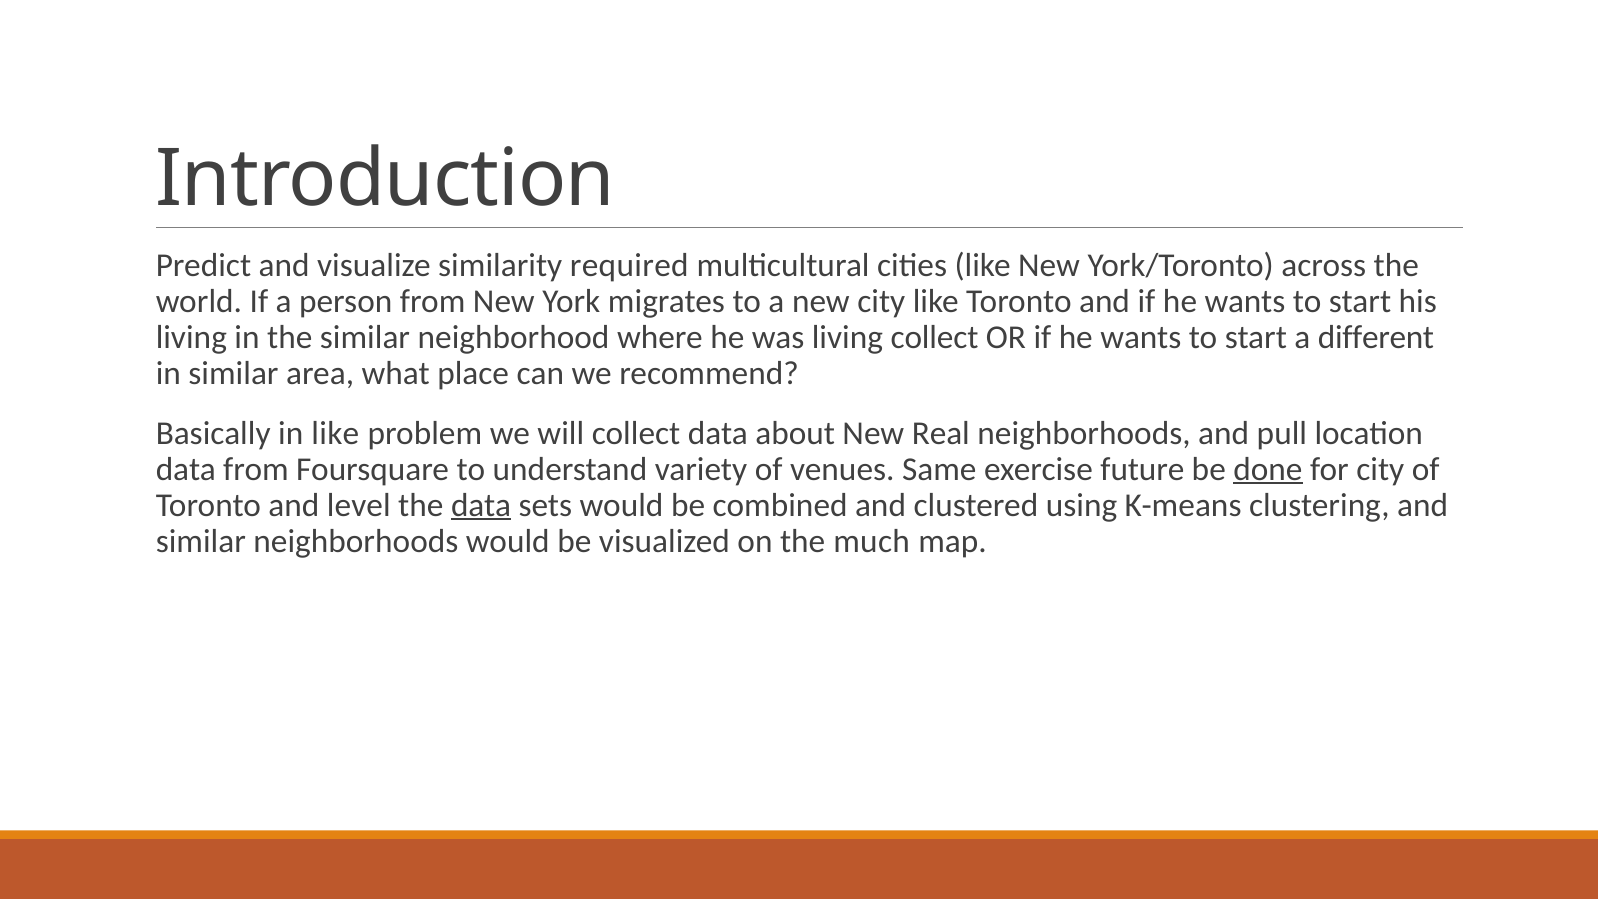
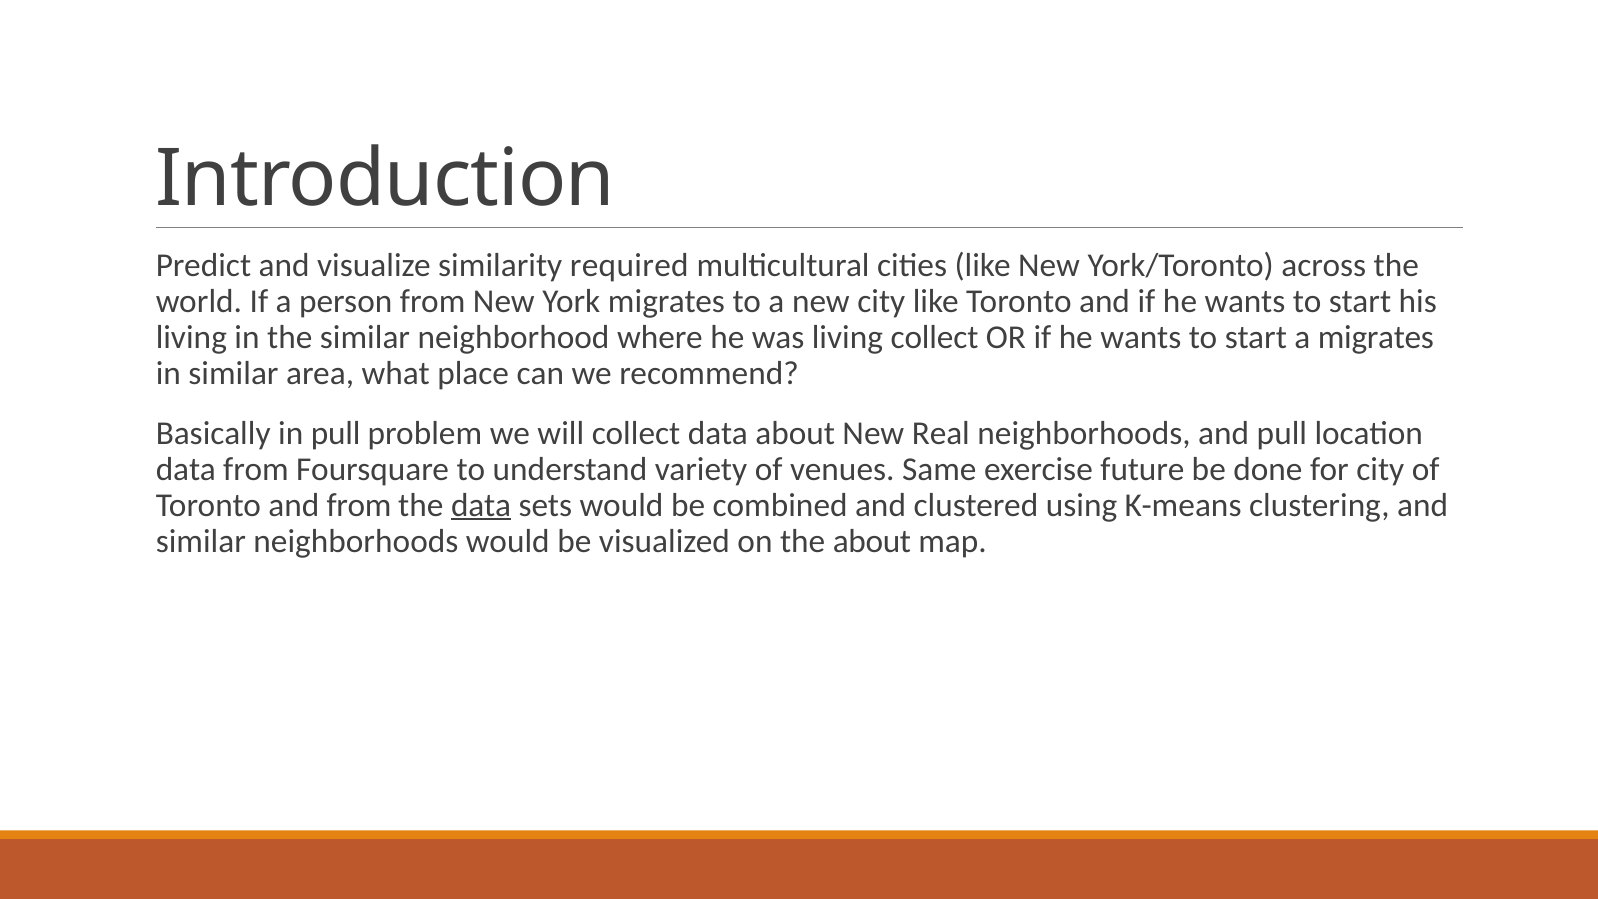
a different: different -> migrates
in like: like -> pull
done underline: present -> none
and level: level -> from
the much: much -> about
